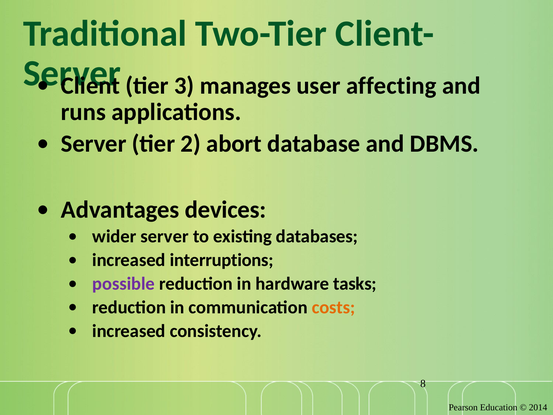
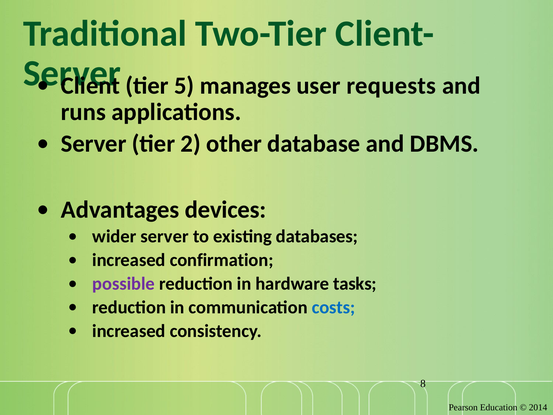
3: 3 -> 5
affecting: affecting -> requests
abort: abort -> other
interruptions: interruptions -> confirmation
costs colour: orange -> blue
